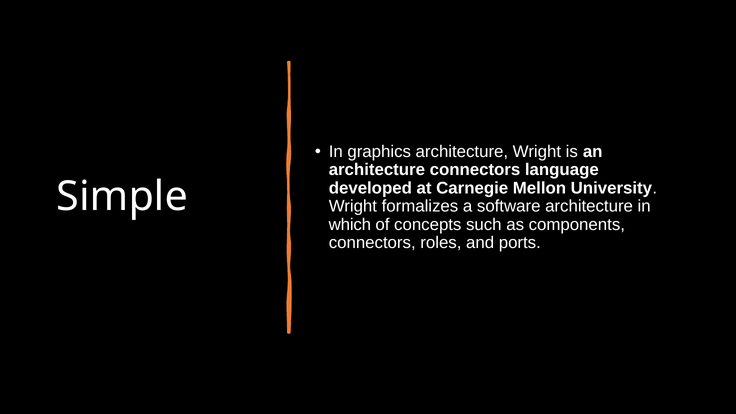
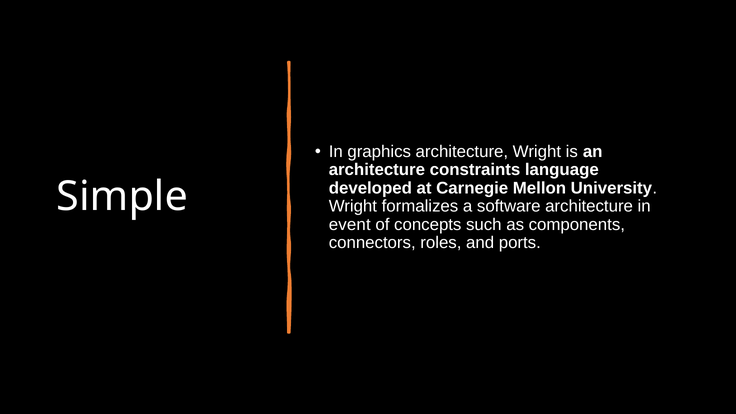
architecture connectors: connectors -> constraints
which: which -> event
